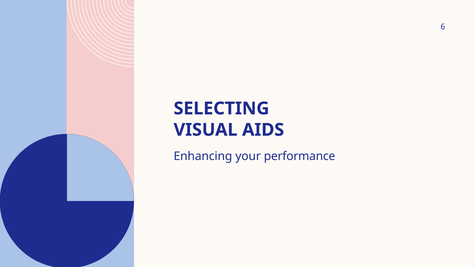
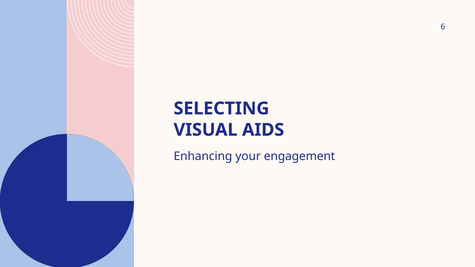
performance: performance -> engagement
